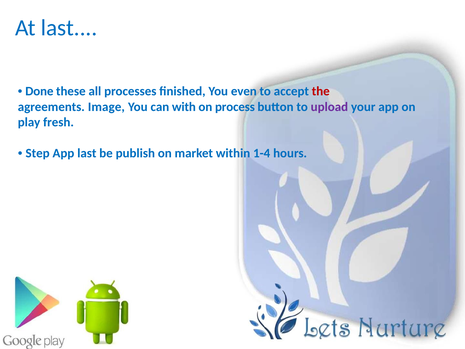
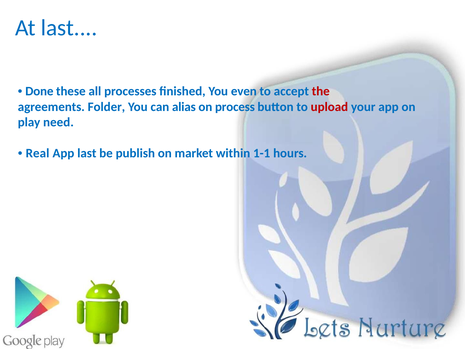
Image: Image -> Folder
with: with -> alias
upload colour: purple -> red
fresh: fresh -> need
Step: Step -> Real
1-4: 1-4 -> 1-1
